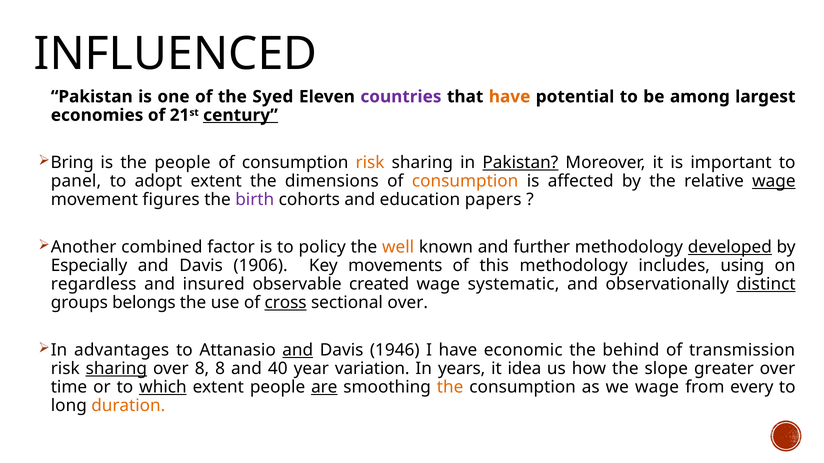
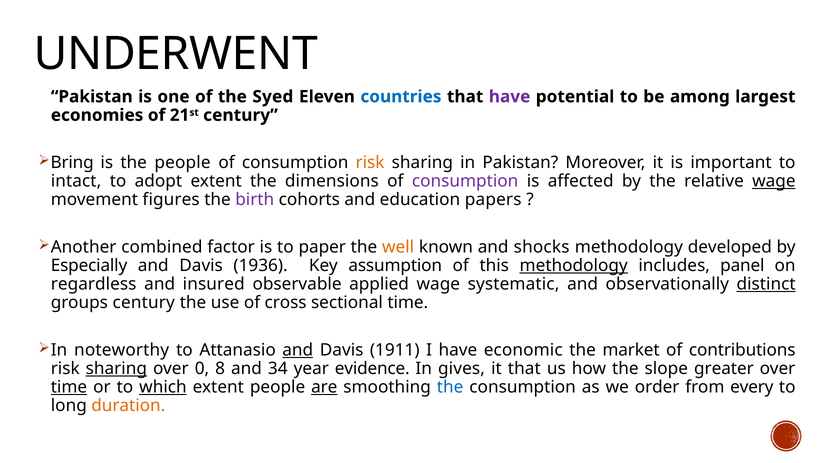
INFLUENCED: INFLUENCED -> UNDERWENT
countries colour: purple -> blue
have at (510, 97) colour: orange -> purple
century at (240, 115) underline: present -> none
Pakistan at (520, 163) underline: present -> none
panel: panel -> intact
consumption at (465, 181) colour: orange -> purple
policy: policy -> paper
further: further -> shocks
developed underline: present -> none
1906: 1906 -> 1936
movements: movements -> assumption
methodology at (574, 266) underline: none -> present
using: using -> panel
created: created -> applied
groups belongs: belongs -> century
cross underline: present -> none
sectional over: over -> time
advantages: advantages -> noteworthy
1946: 1946 -> 1911
behind: behind -> market
transmission: transmission -> contributions
over 8: 8 -> 0
40: 40 -> 34
variation: variation -> evidence
years: years -> gives
it idea: idea -> that
time at (69, 388) underline: none -> present
the at (450, 388) colour: orange -> blue
we wage: wage -> order
